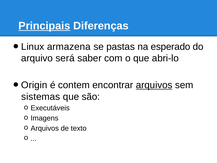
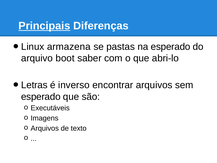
será: será -> boot
Origin: Origin -> Letras
contem: contem -> inverso
arquivos at (154, 85) underline: present -> none
sistemas at (41, 97): sistemas -> esperado
